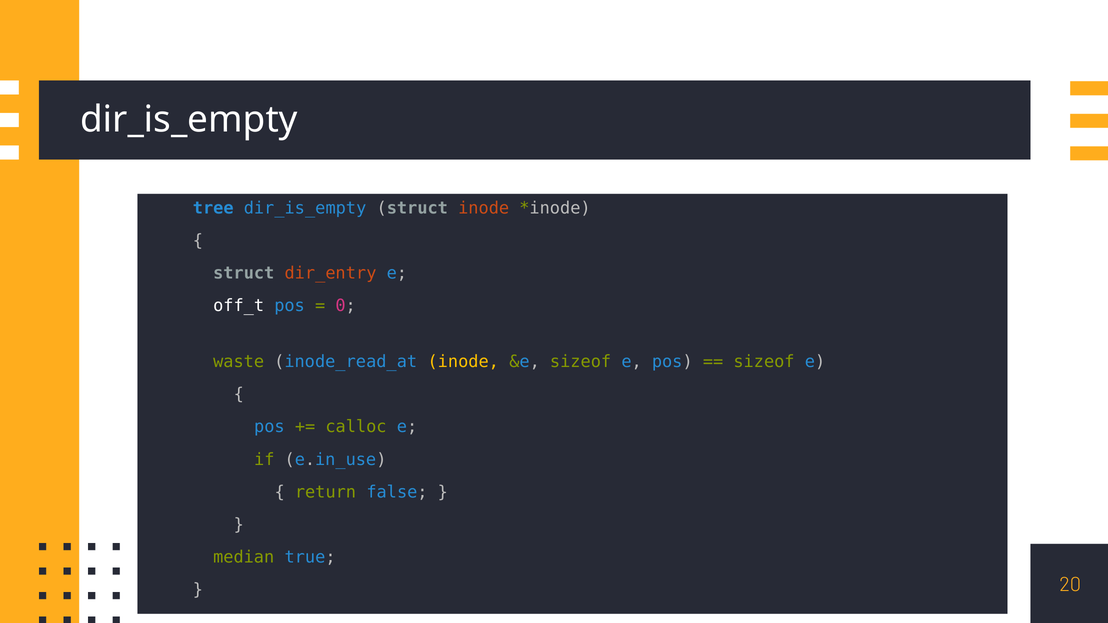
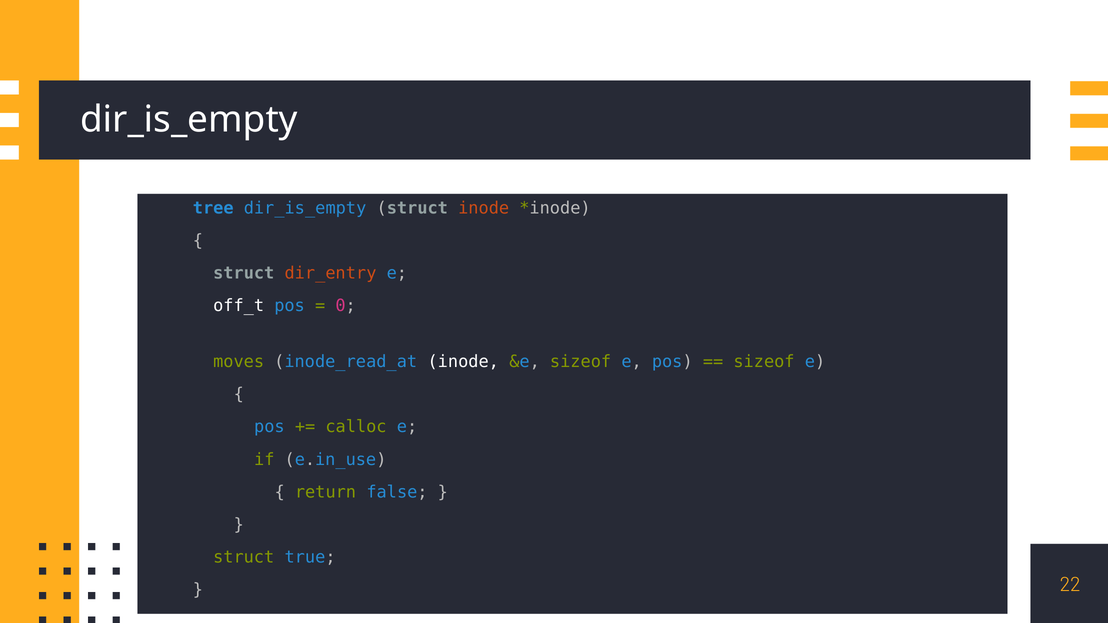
waste: waste -> moves
inode at (463, 362) colour: yellow -> white
median at (244, 557): median -> struct
20: 20 -> 22
